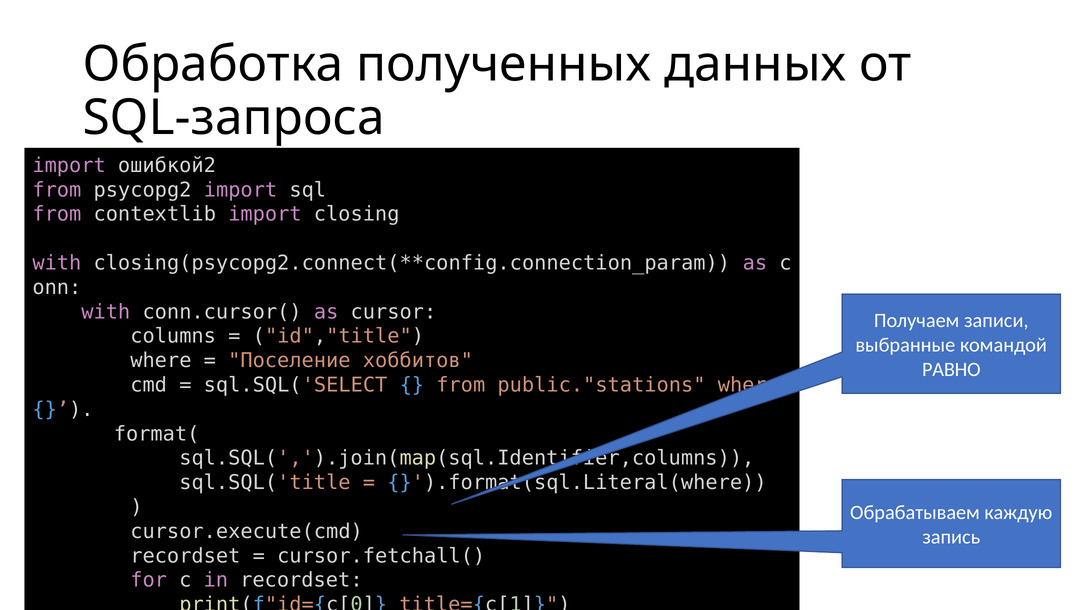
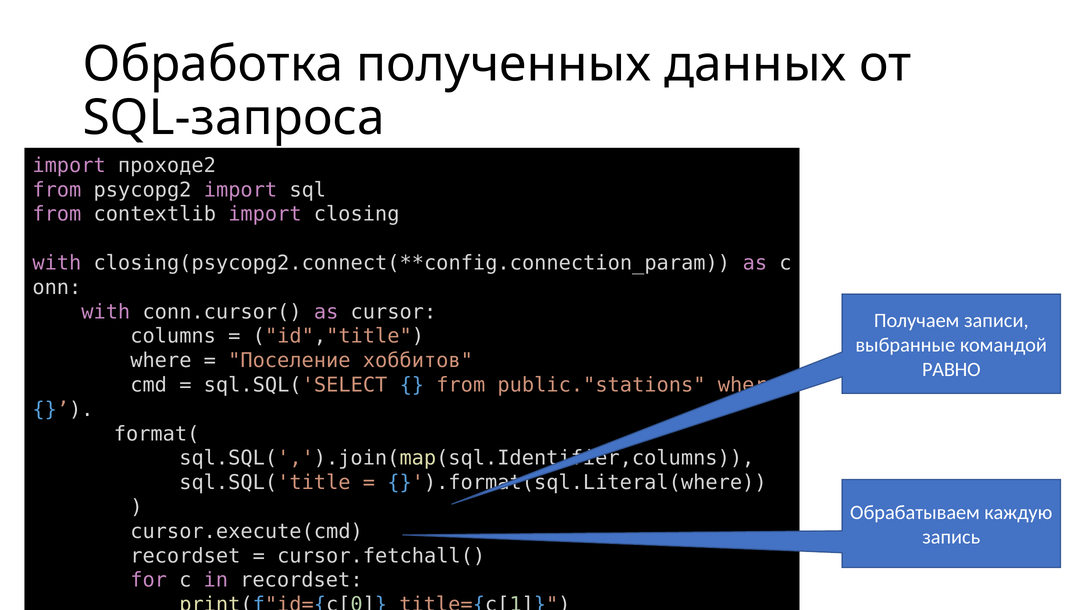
ошибкой2: ошибкой2 -> проходе2
